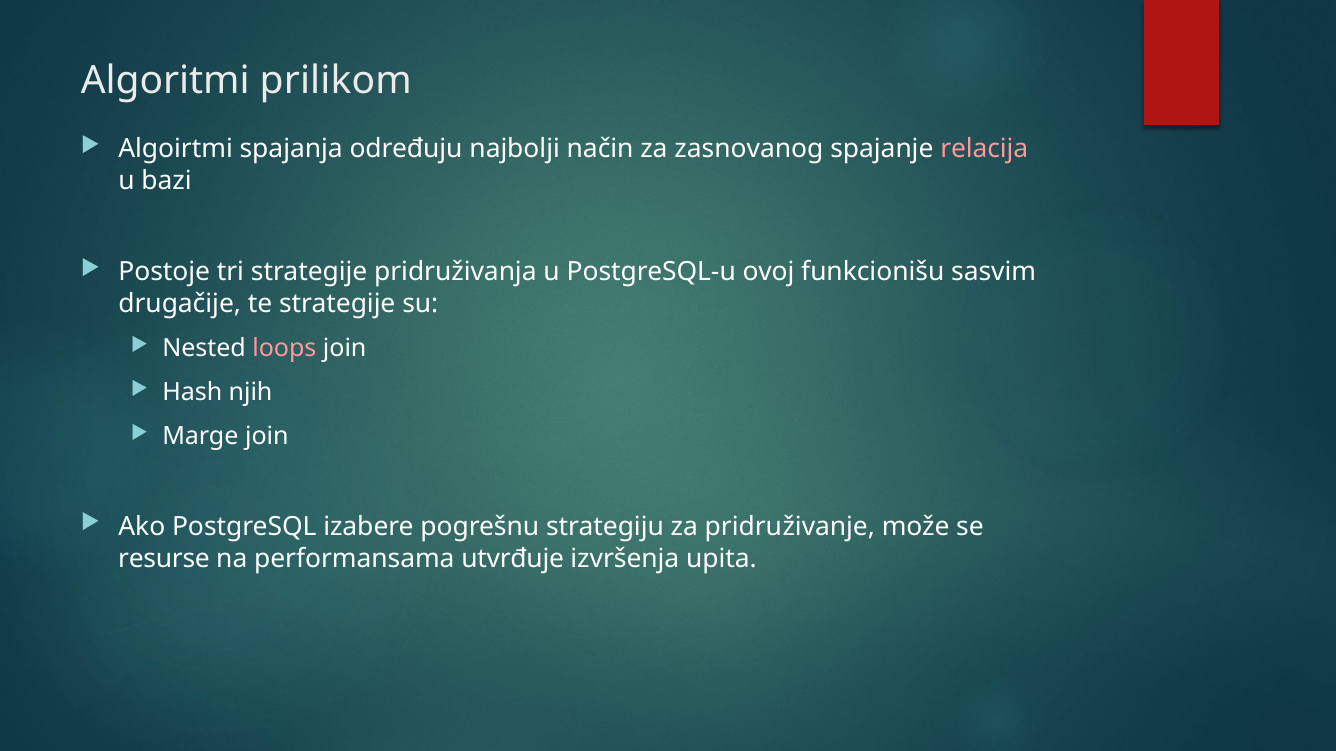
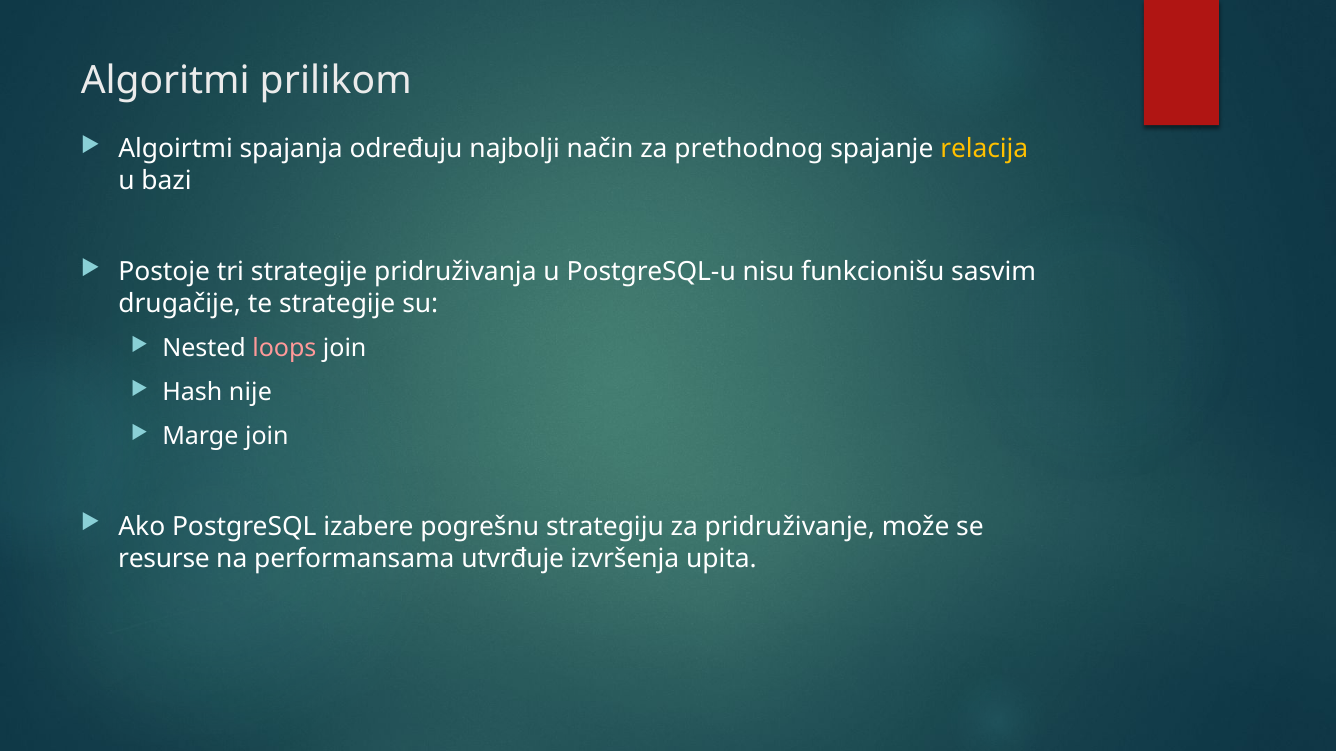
zasnovanog: zasnovanog -> prethodnog
relacija colour: pink -> yellow
ovoj: ovoj -> nisu
njih: njih -> nije
